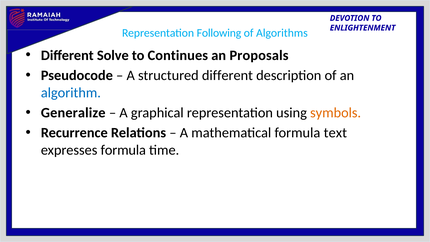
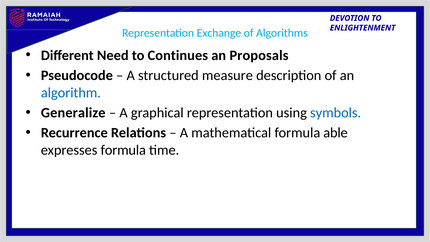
Following: Following -> Exchange
Solve: Solve -> Need
structured different: different -> measure
symbols colour: orange -> blue
text: text -> able
